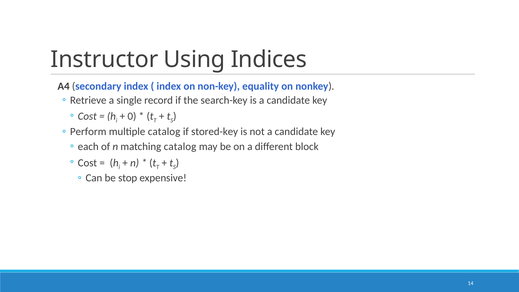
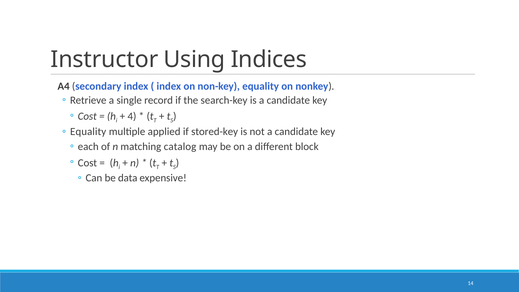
0: 0 -> 4
Perform at (88, 132): Perform -> Equality
multiple catalog: catalog -> applied
stop: stop -> data
